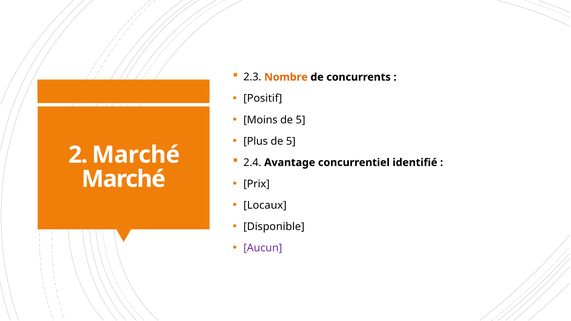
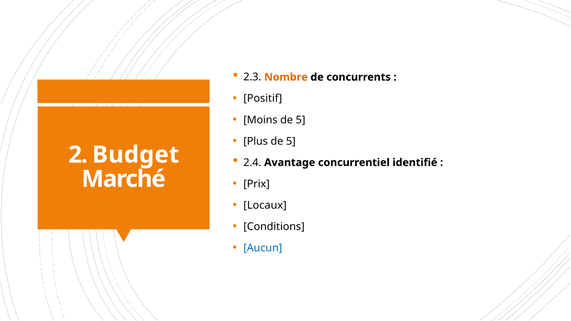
2 Marché: Marché -> Budget
Disponible: Disponible -> Conditions
Aucun colour: purple -> blue
